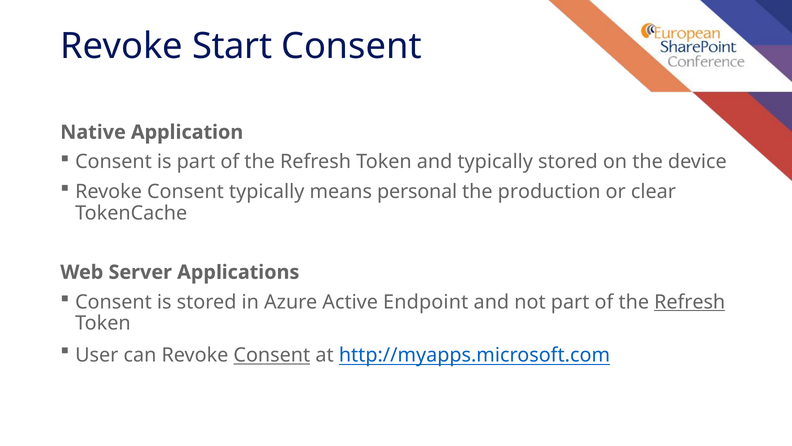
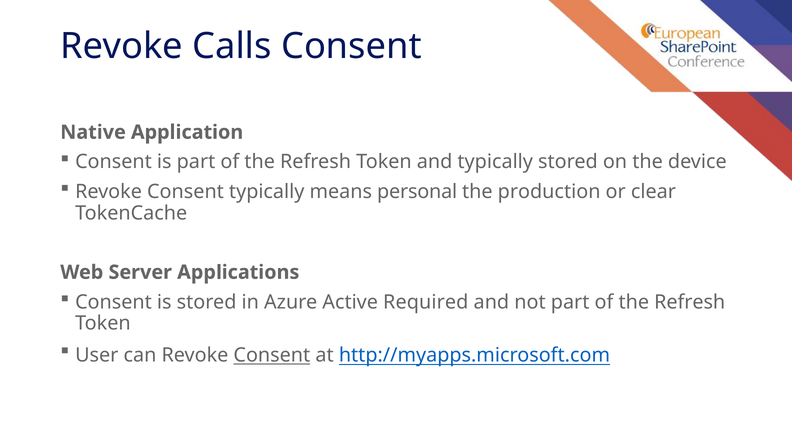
Start: Start -> Calls
Endpoint: Endpoint -> Required
Refresh at (690, 302) underline: present -> none
